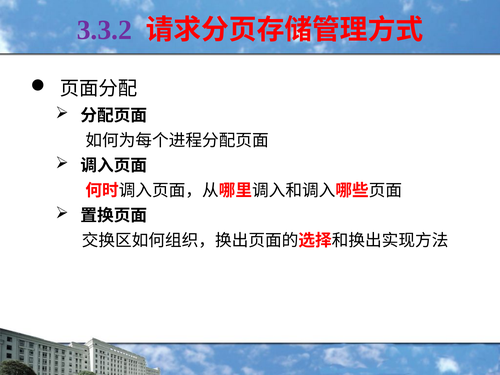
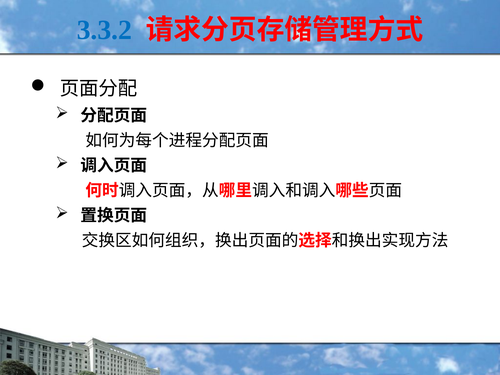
3.3.2 colour: purple -> blue
